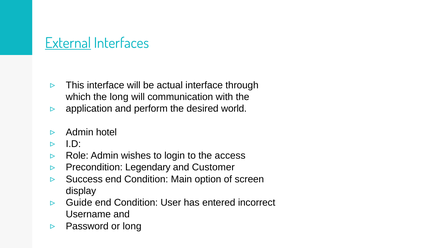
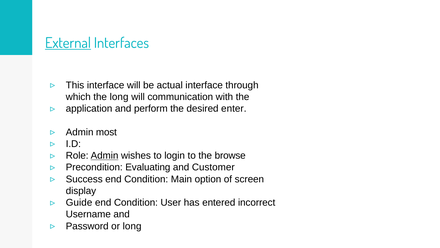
world: world -> enter
hotel: hotel -> most
Admin at (105, 155) underline: none -> present
access: access -> browse
Legendary: Legendary -> Evaluating
